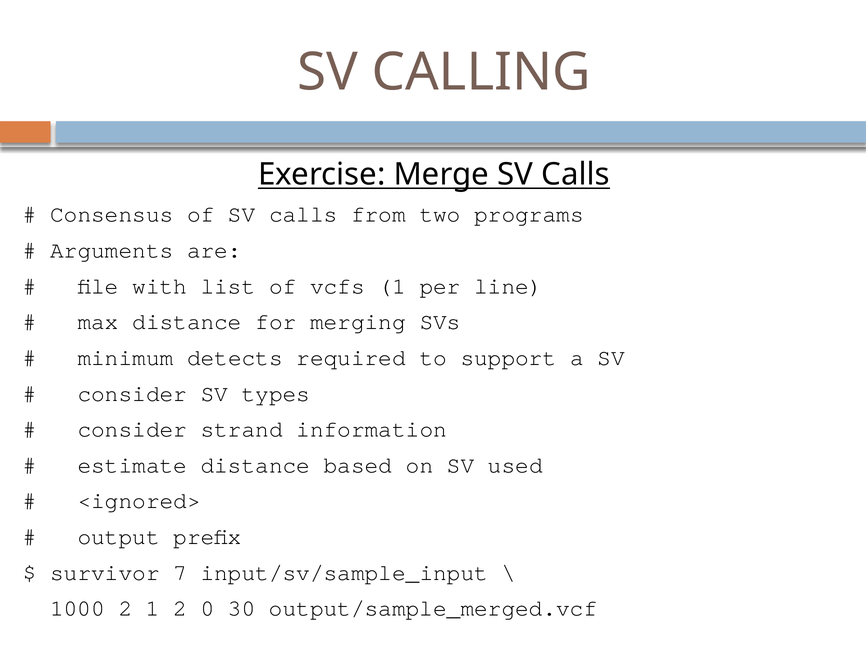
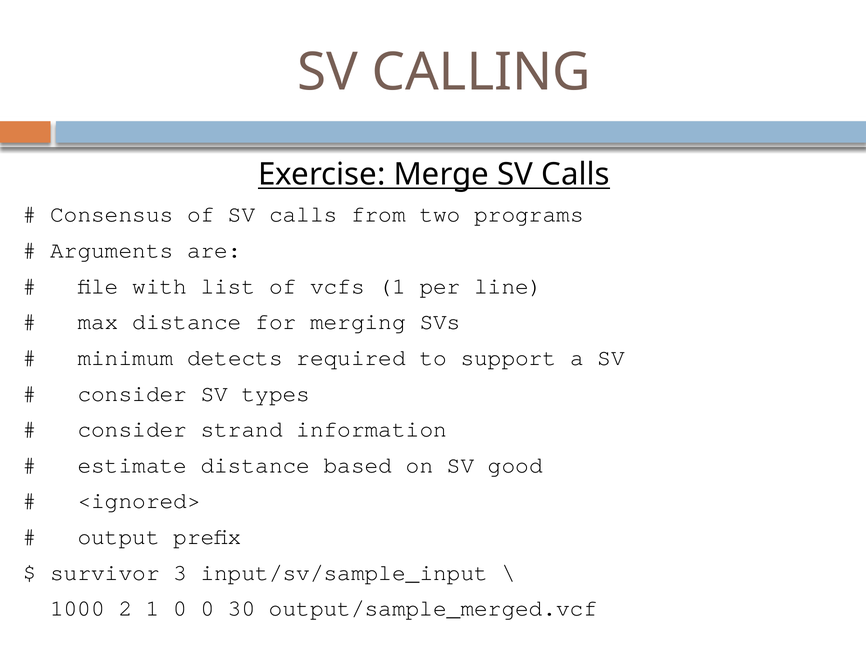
used: used -> good
7: 7 -> 3
1 2: 2 -> 0
